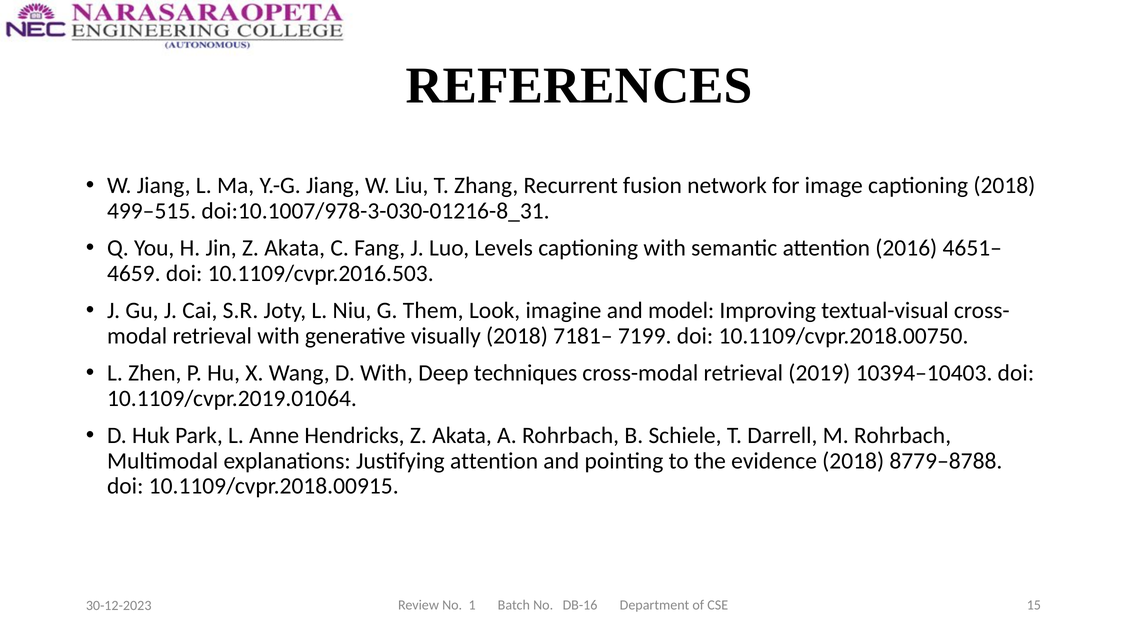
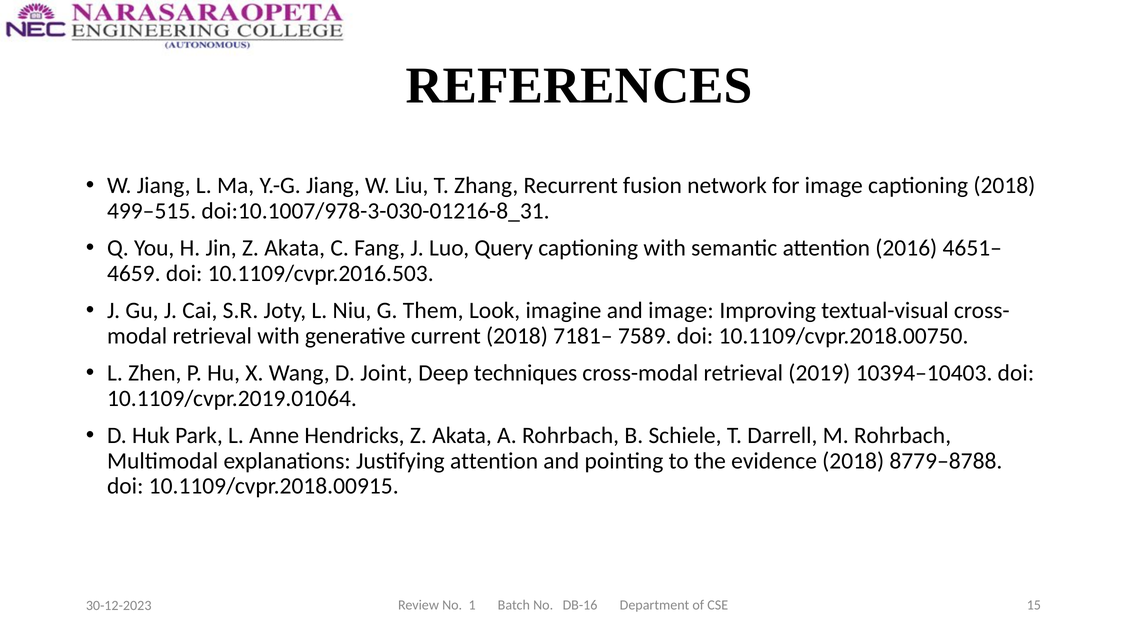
Levels: Levels -> Query
and model: model -> image
visually: visually -> current
7199: 7199 -> 7589
D With: With -> Joint
